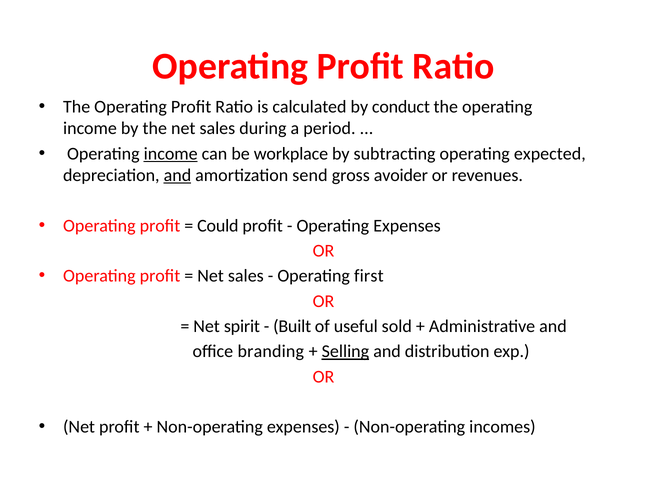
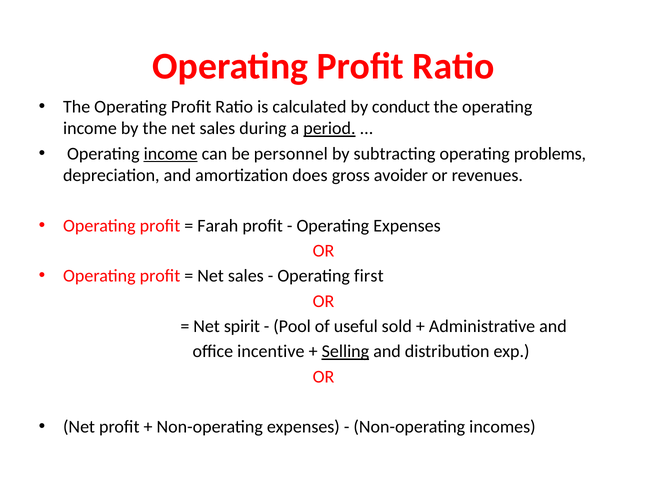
period underline: none -> present
workplace: workplace -> personnel
expected: expected -> problems
and at (177, 175) underline: present -> none
send: send -> does
Could: Could -> Farah
Built: Built -> Pool
branding: branding -> incentive
